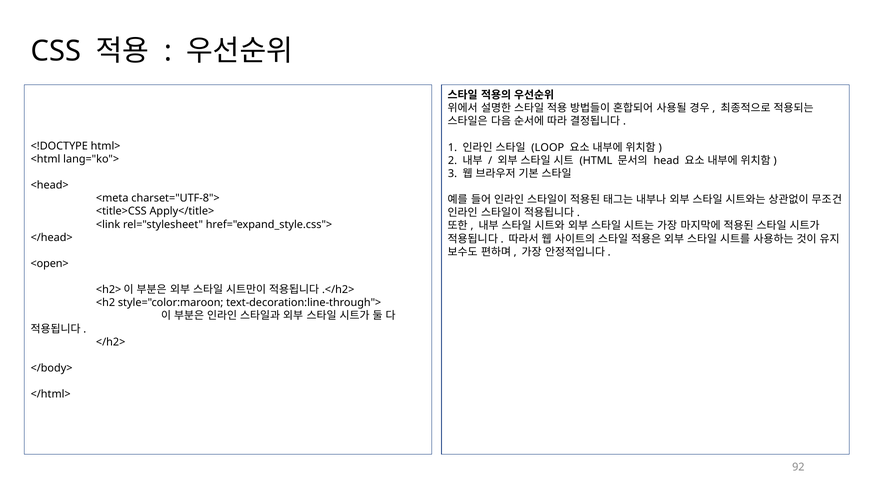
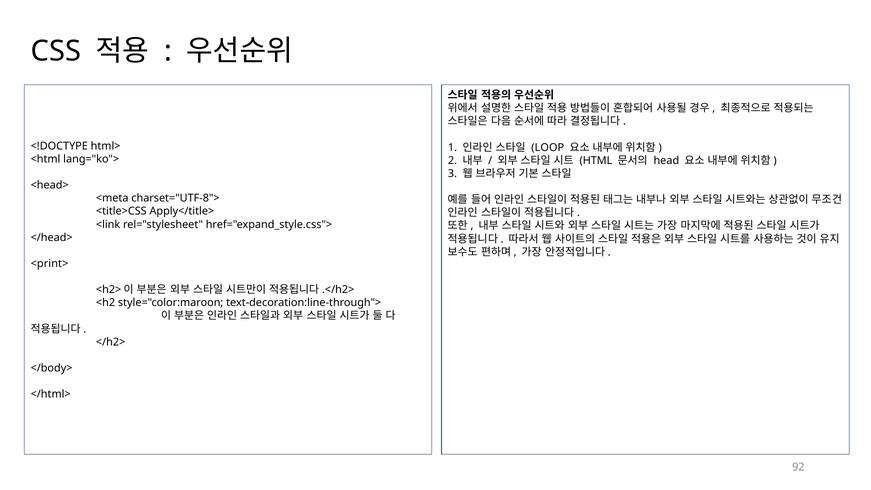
<open>: <open> -> <print>
